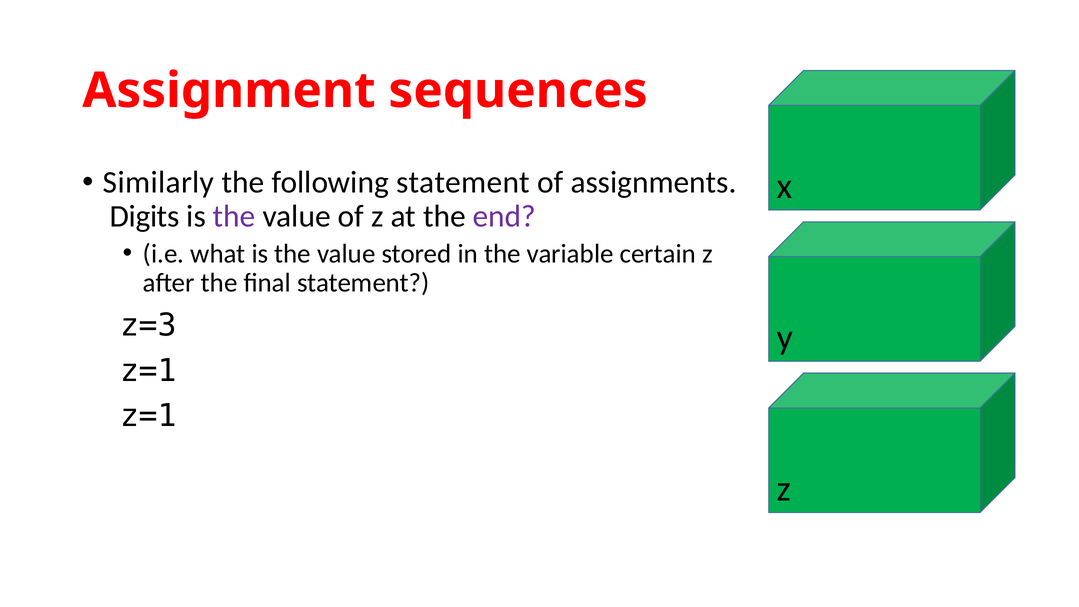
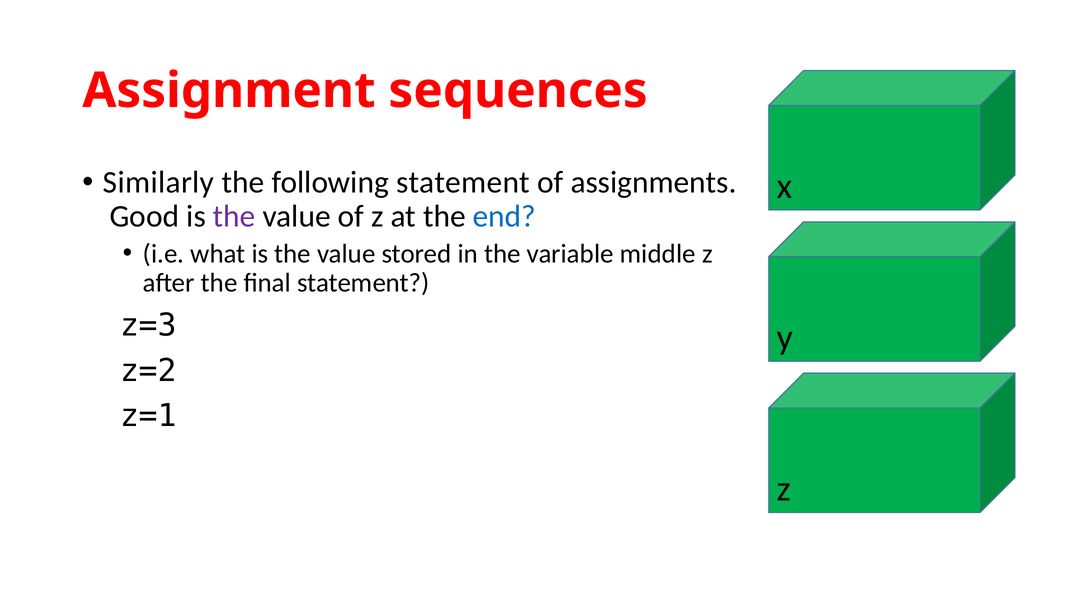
Digits: Digits -> Good
end colour: purple -> blue
certain: certain -> middle
z=1 at (148, 371): z=1 -> z=2
